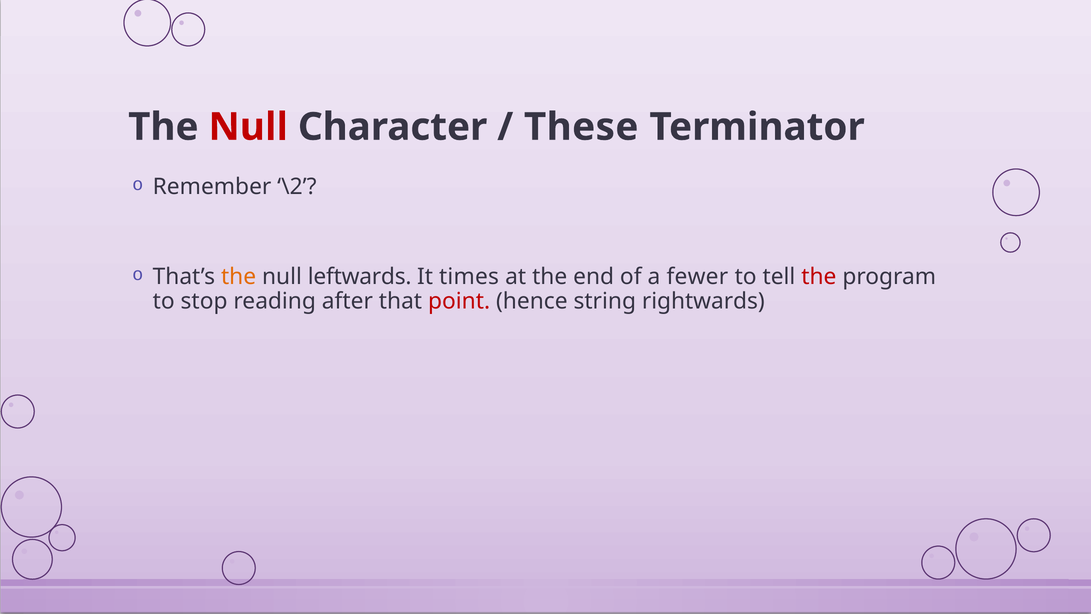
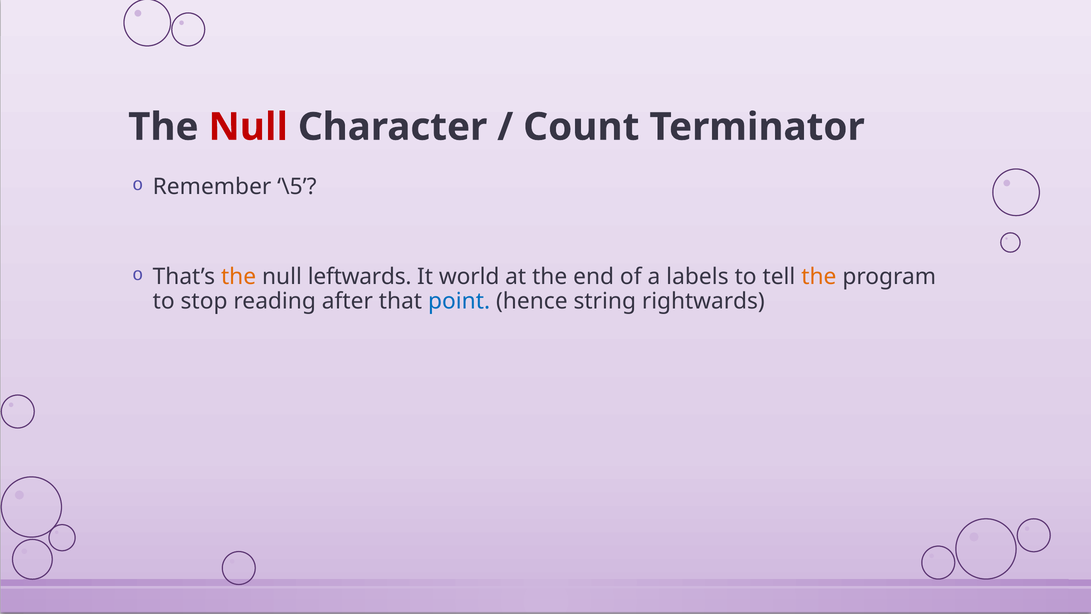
These: These -> Count
\2: \2 -> \5
times: times -> world
fewer: fewer -> labels
the at (819, 276) colour: red -> orange
point colour: red -> blue
